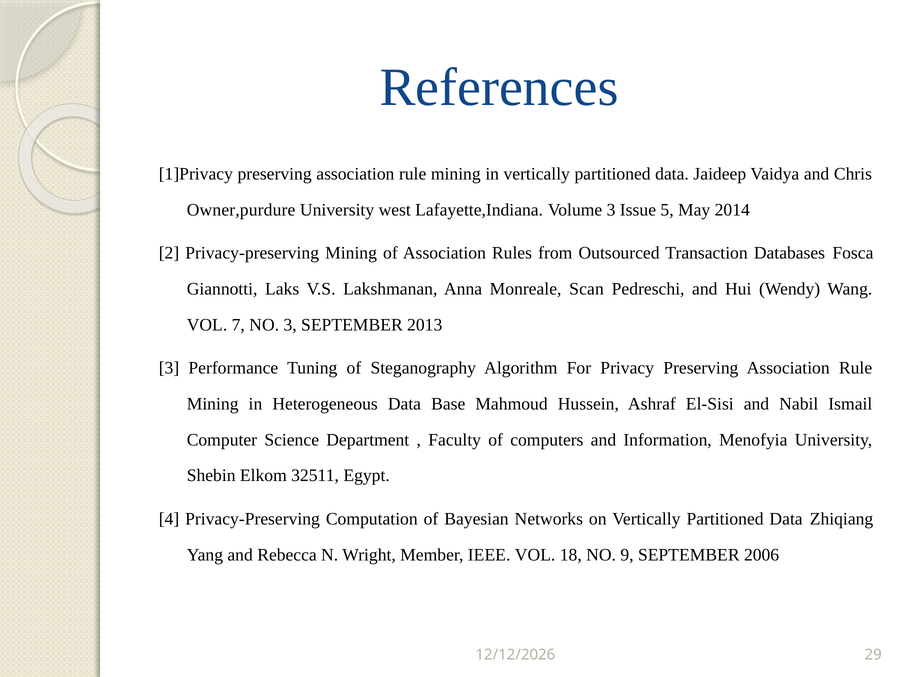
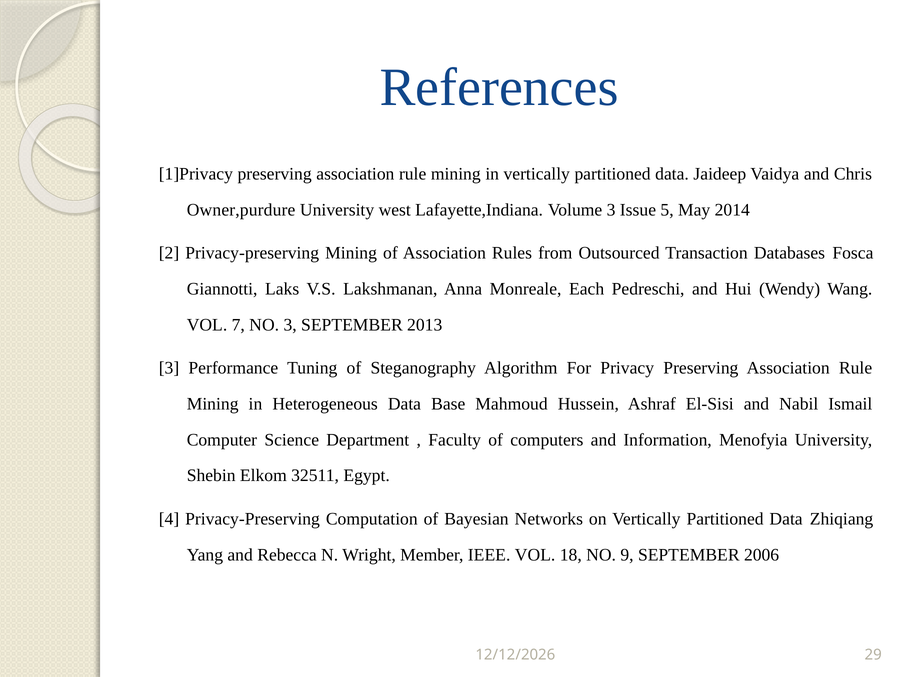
Scan: Scan -> Each
